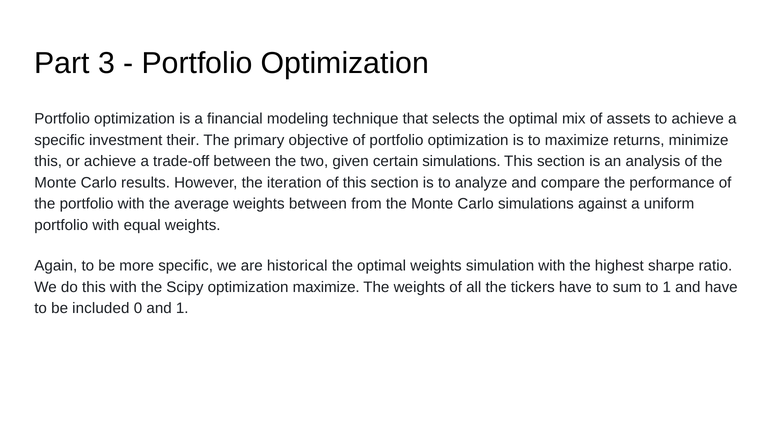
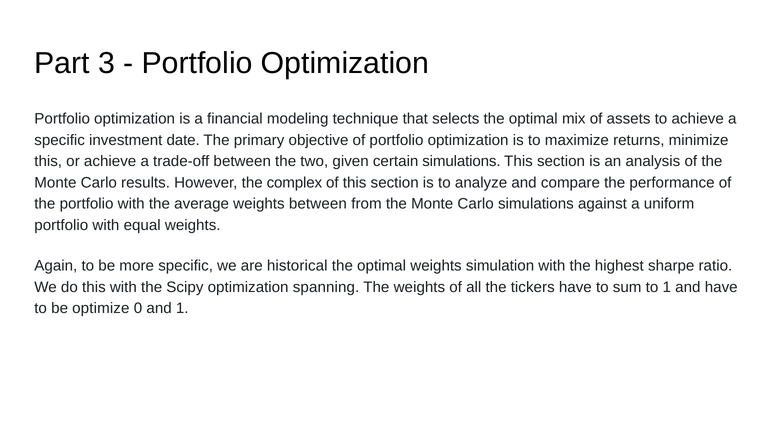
their: their -> date
iteration: iteration -> complex
optimization maximize: maximize -> spanning
included: included -> optimize
